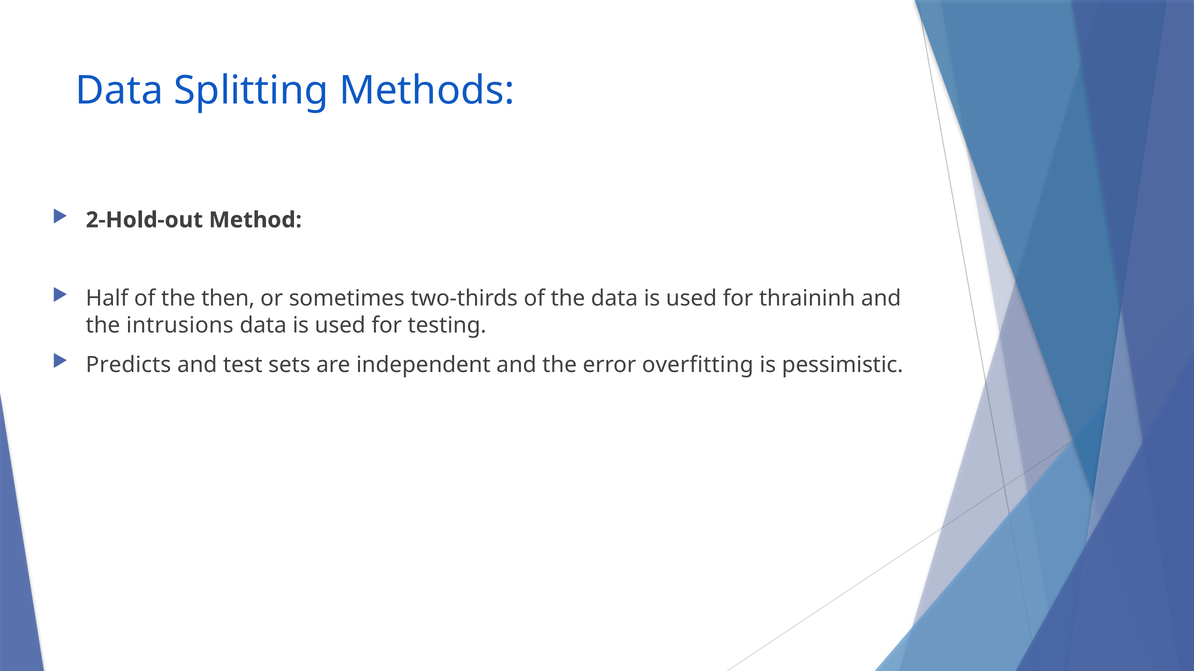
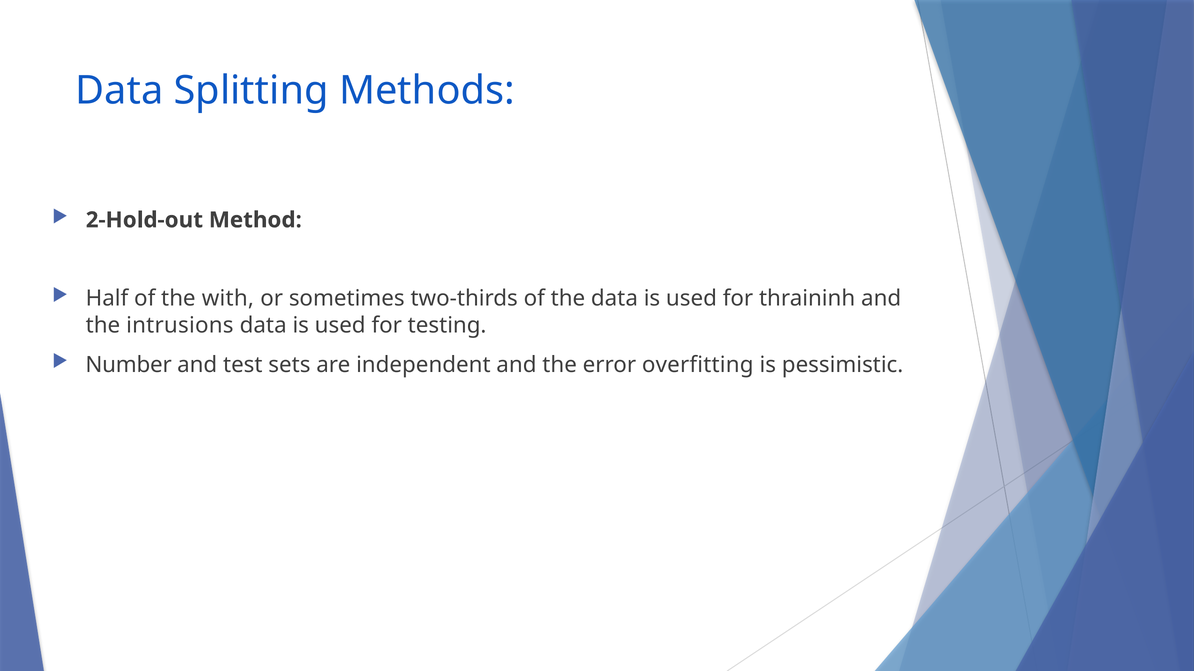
then: then -> with
Predicts: Predicts -> Number
